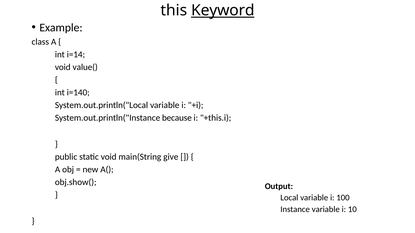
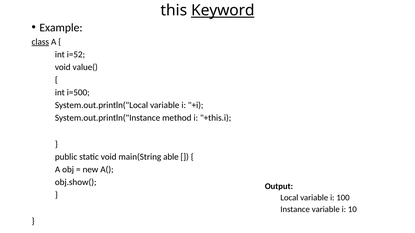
class underline: none -> present
i=14: i=14 -> i=52
i=140: i=140 -> i=500
because: because -> method
give: give -> able
